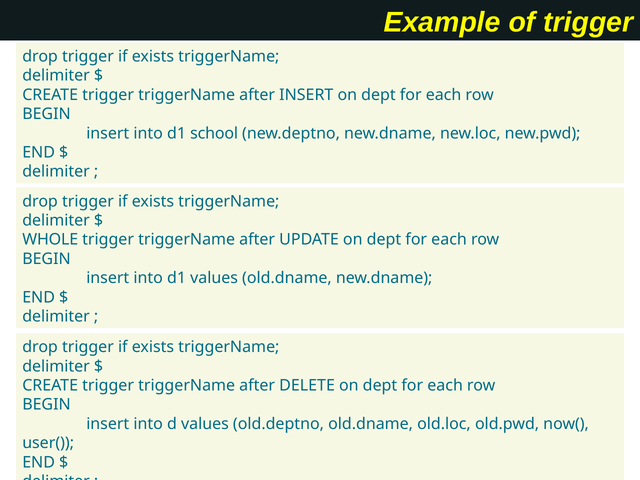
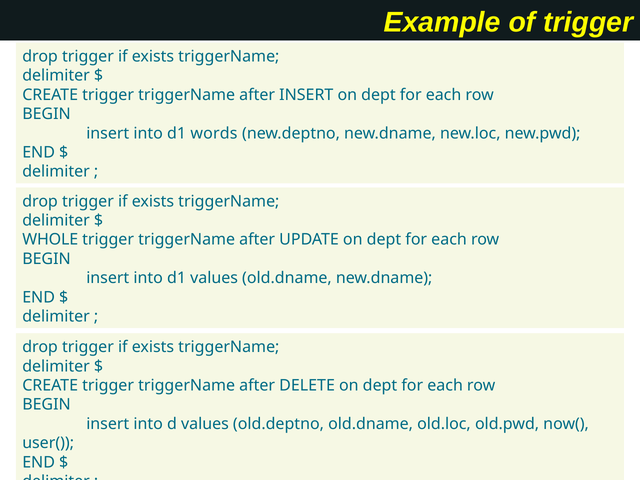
school: school -> words
